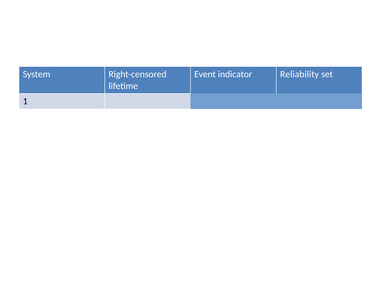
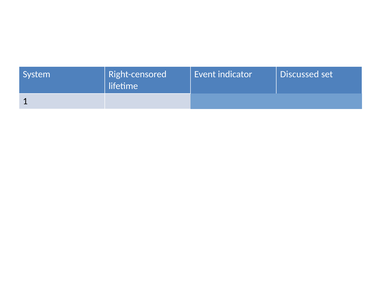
Reliability: Reliability -> Discussed
